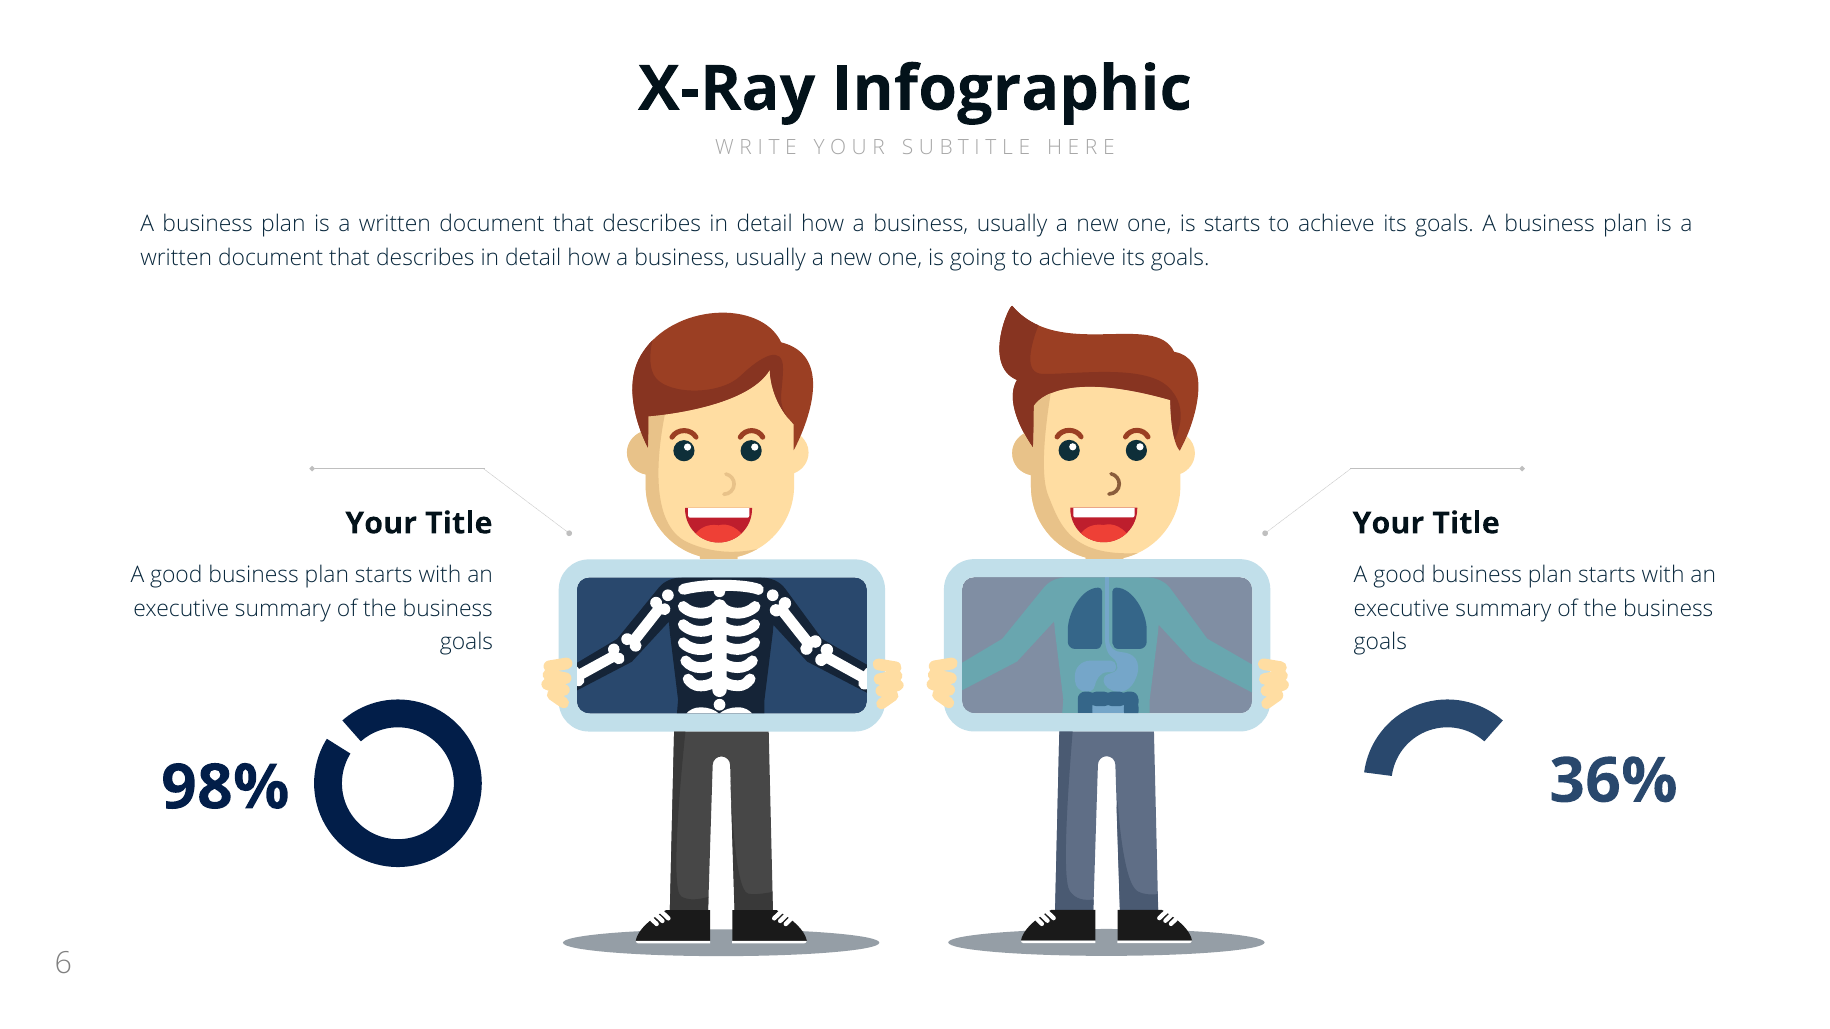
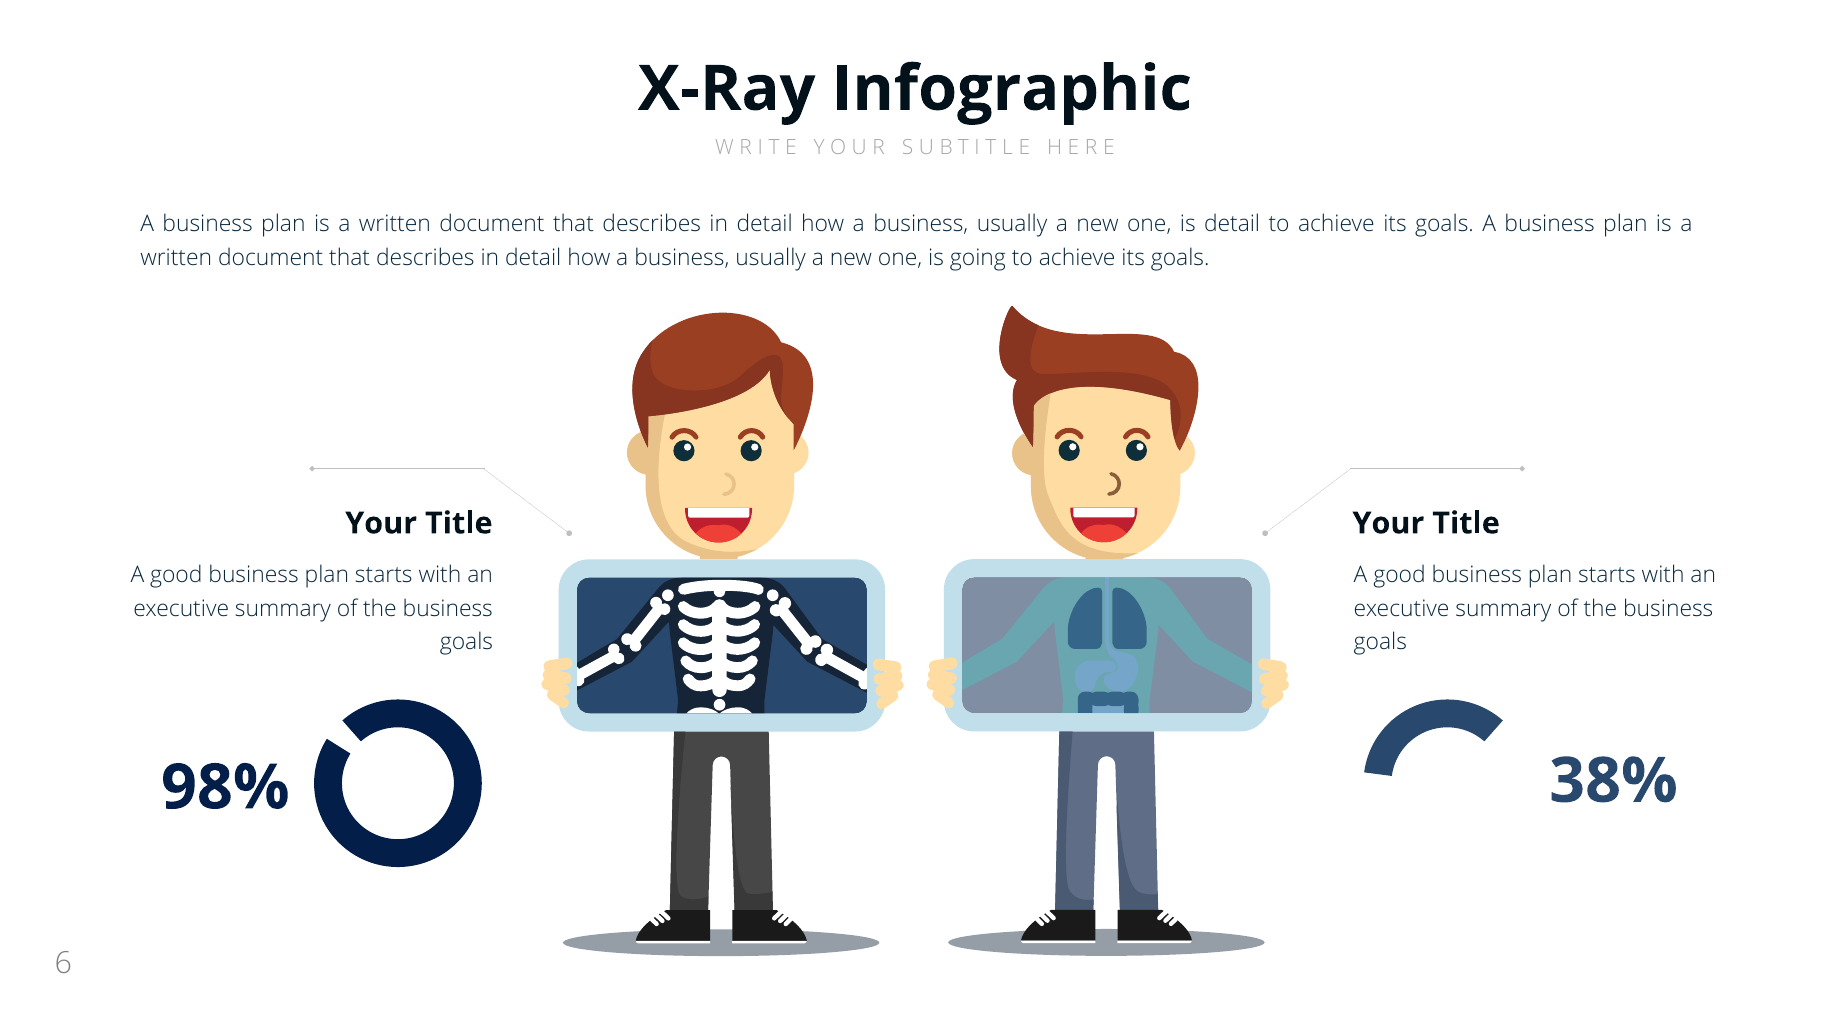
is starts: starts -> detail
36%: 36% -> 38%
